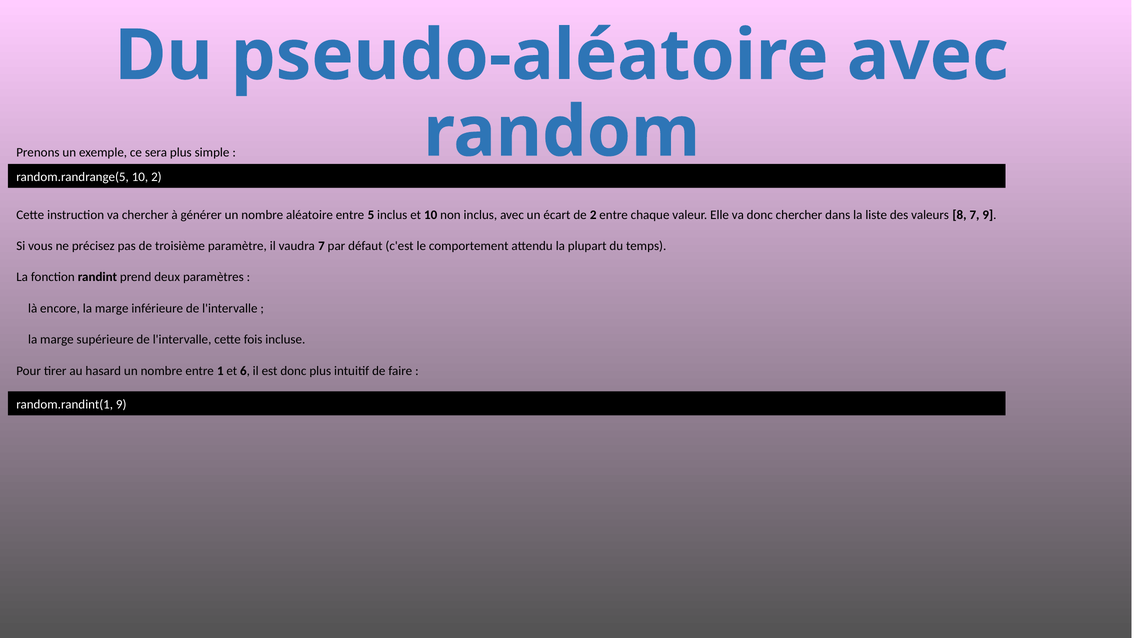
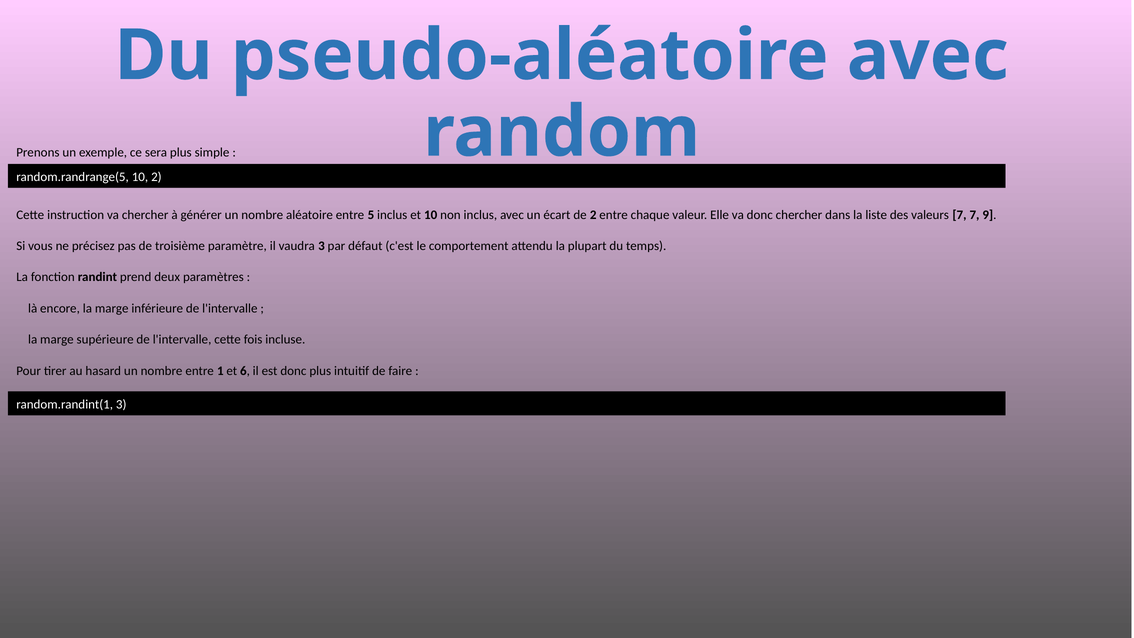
valeurs 8: 8 -> 7
vaudra 7: 7 -> 3
random.randint(1 9: 9 -> 3
